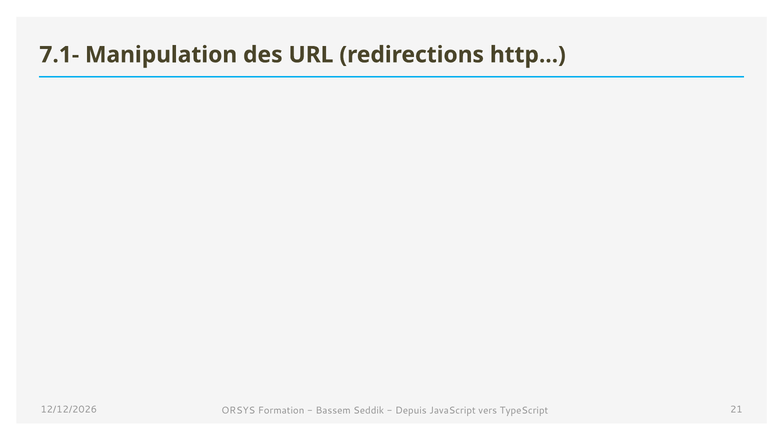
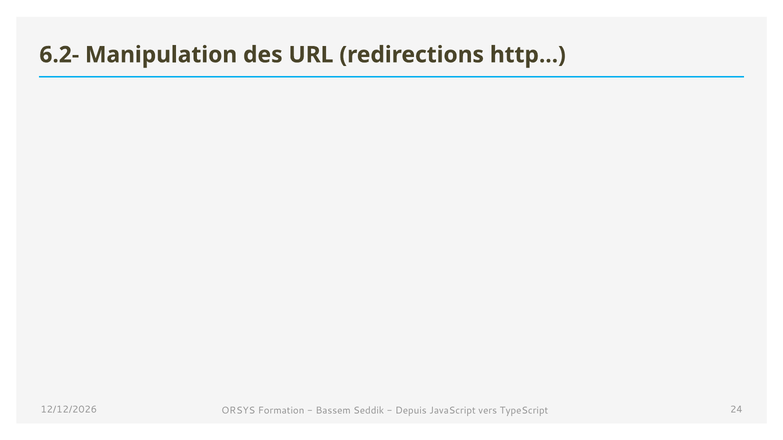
7.1-: 7.1- -> 6.2-
21: 21 -> 24
